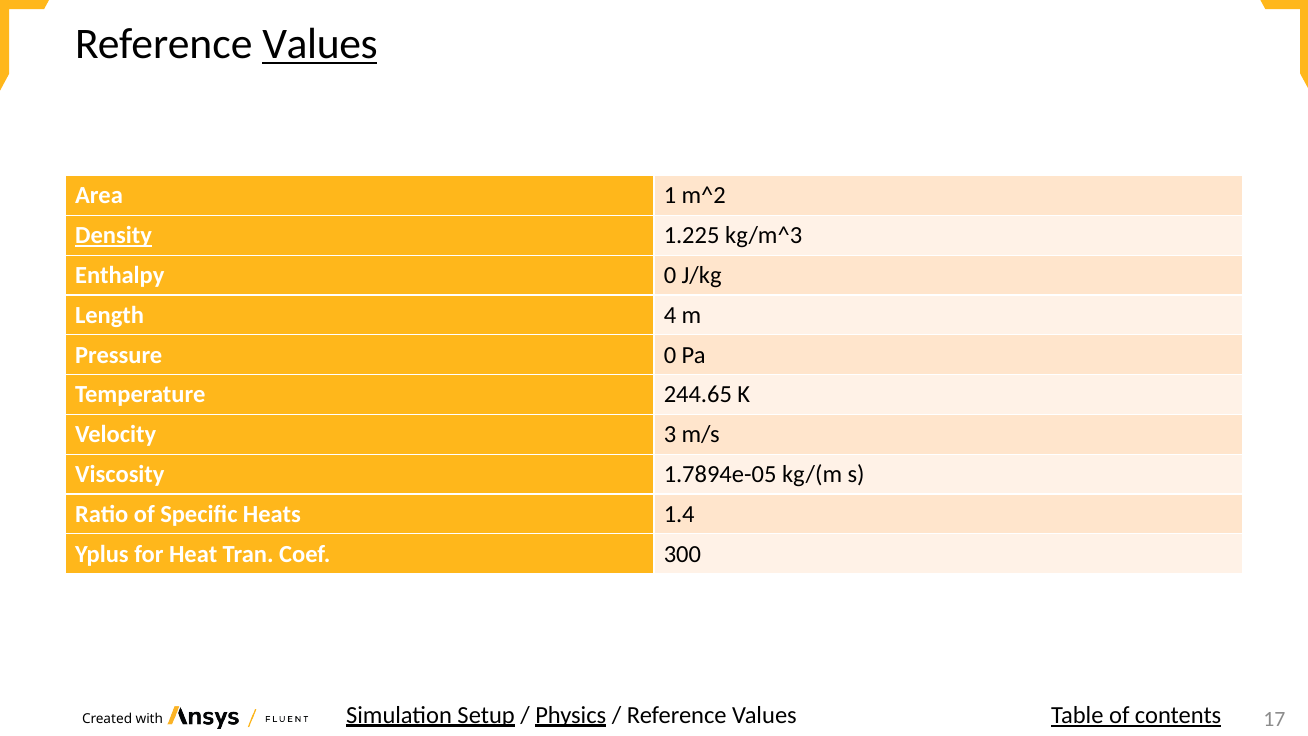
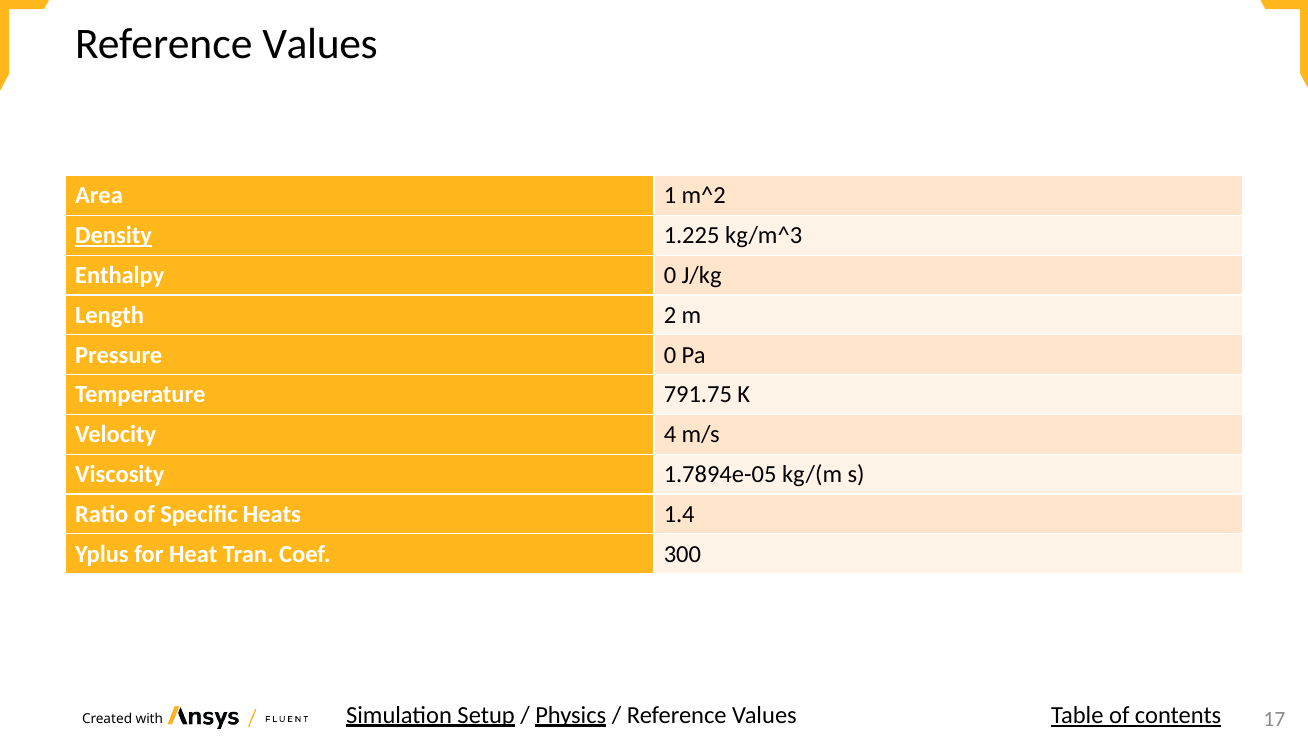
Values at (320, 44) underline: present -> none
4: 4 -> 2
244.65: 244.65 -> 791.75
3: 3 -> 4
